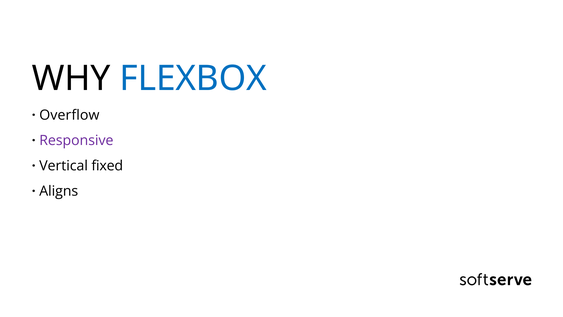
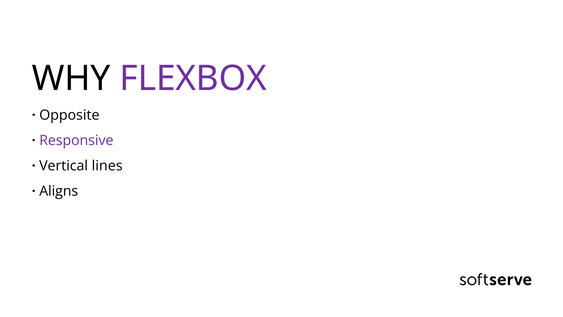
FLEXBOX colour: blue -> purple
Overflow: Overflow -> Opposite
fixed: fixed -> lines
